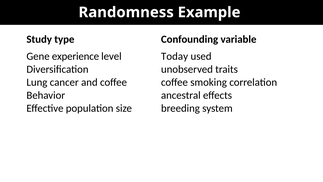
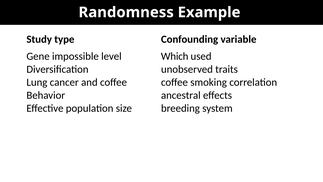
experience: experience -> impossible
Today: Today -> Which
